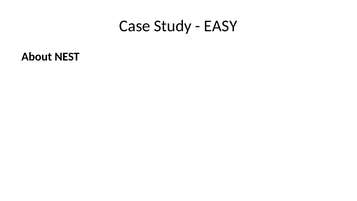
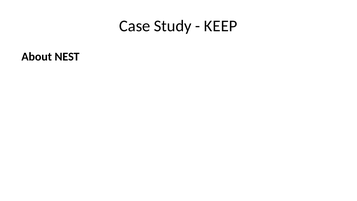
EASY: EASY -> KEEP
